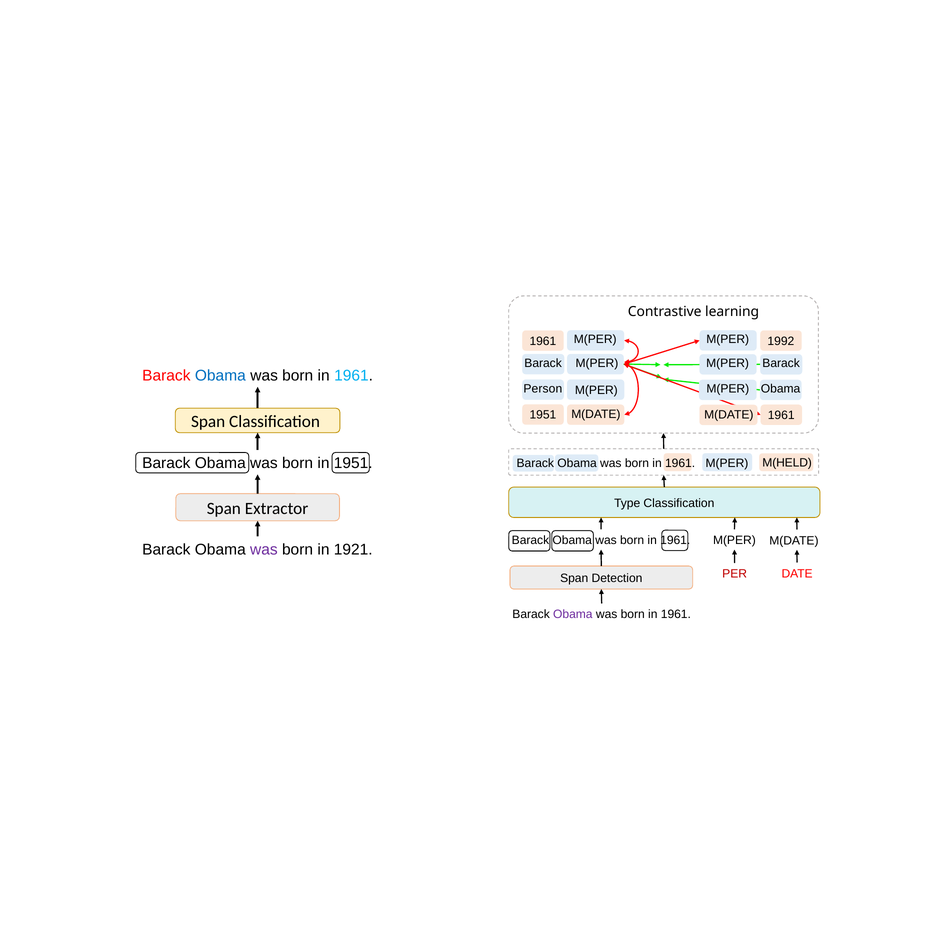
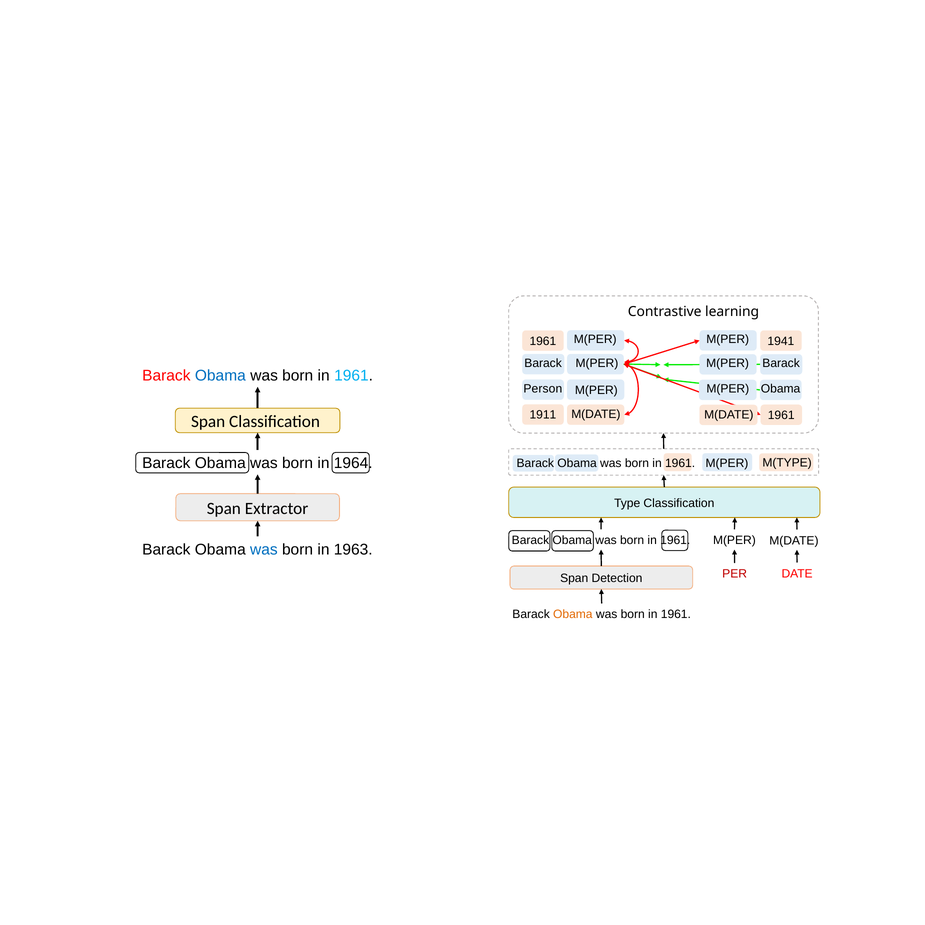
1992: 1992 -> 1941
1951 at (543, 415): 1951 -> 1911
in 1951: 1951 -> 1964
M(HELD: M(HELD -> M(TYPE
was at (264, 550) colour: purple -> blue
1921: 1921 -> 1963
Obama at (573, 614) colour: purple -> orange
